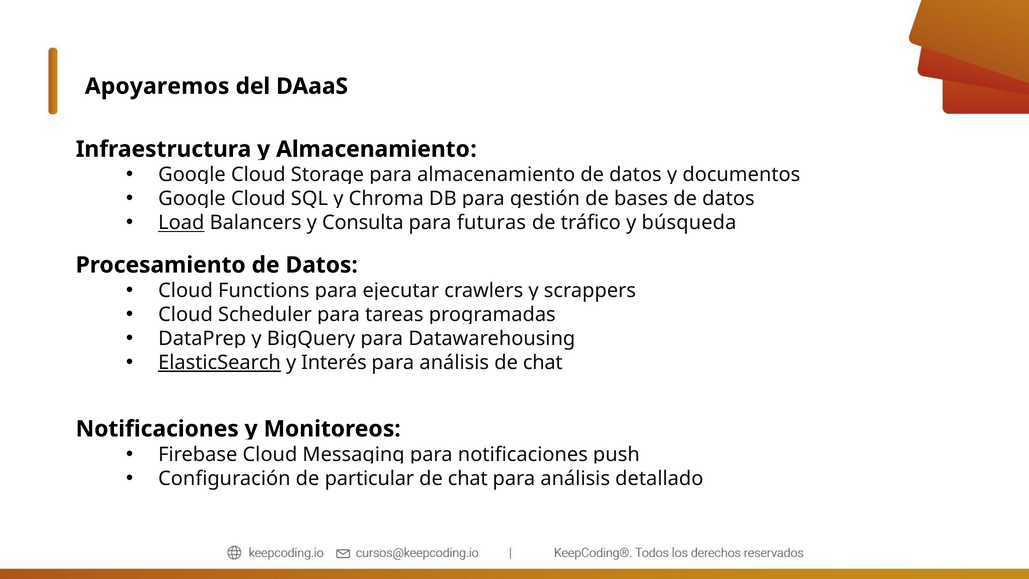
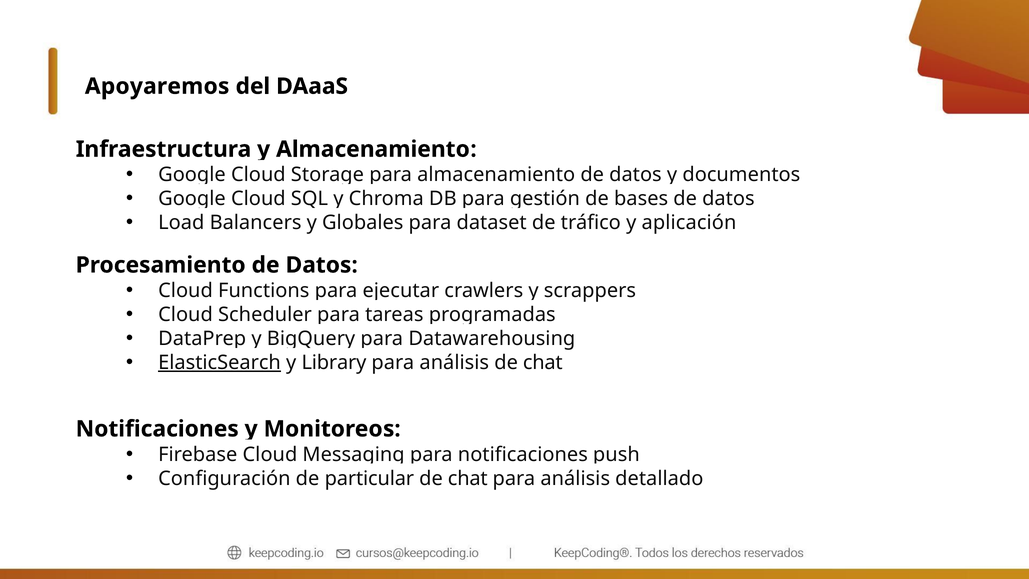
Load underline: present -> none
Consulta: Consulta -> Globales
futuras: futuras -> dataset
búsqueda: búsqueda -> aplicación
Interés: Interés -> Library
